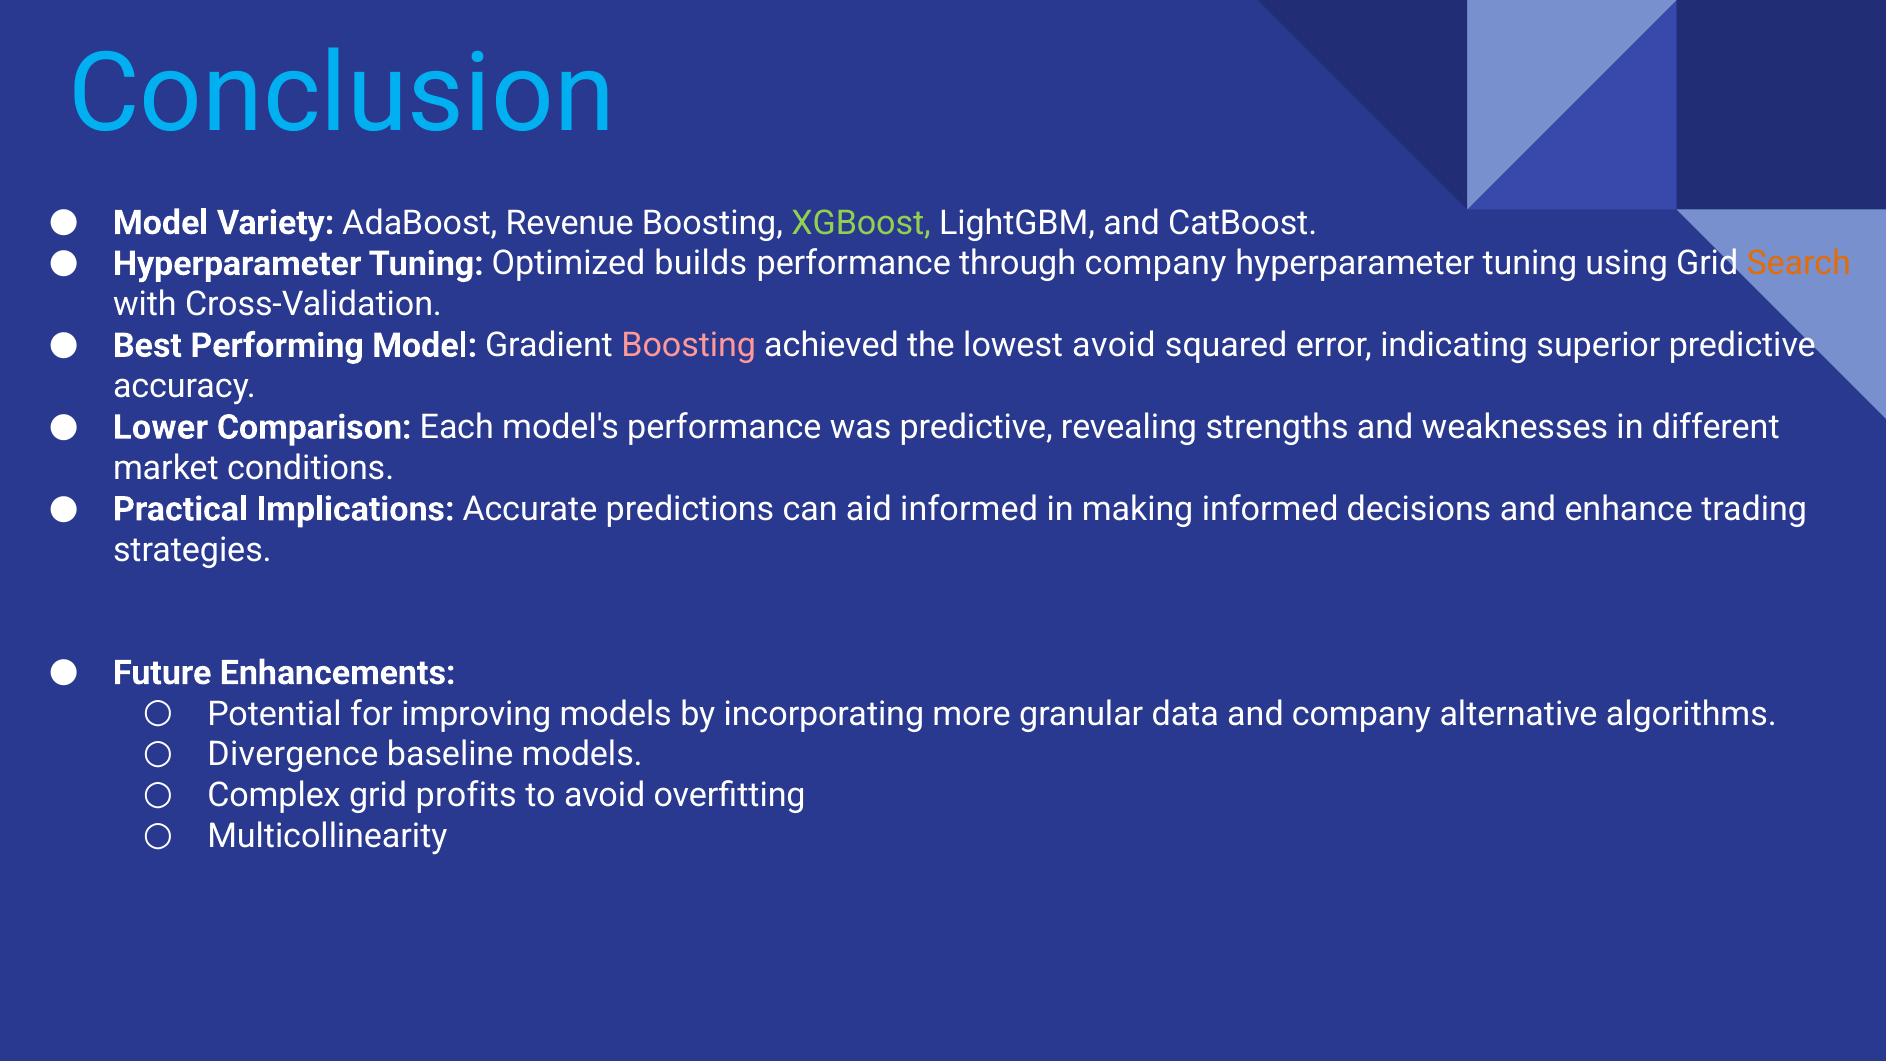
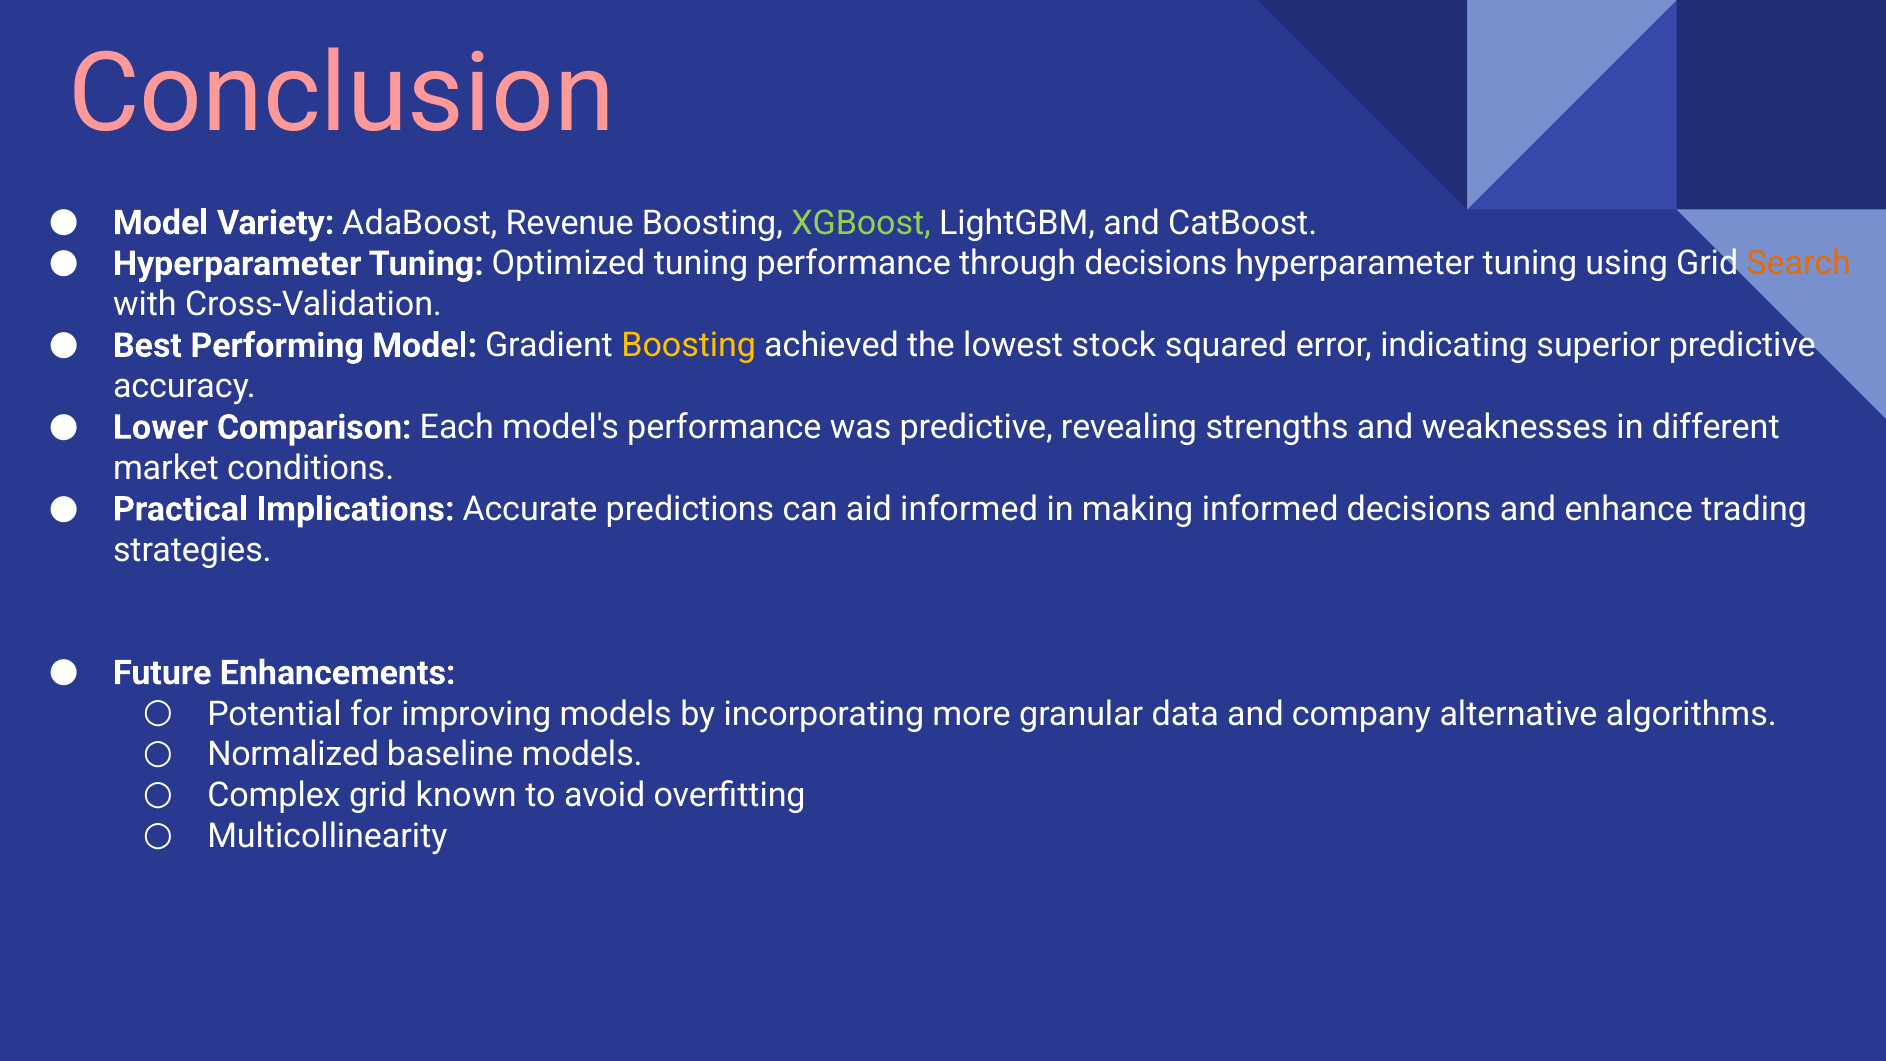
Conclusion colour: light blue -> pink
Optimized builds: builds -> tuning
through company: company -> decisions
Boosting at (689, 346) colour: pink -> yellow
lowest avoid: avoid -> stock
Divergence: Divergence -> Normalized
profits: profits -> known
